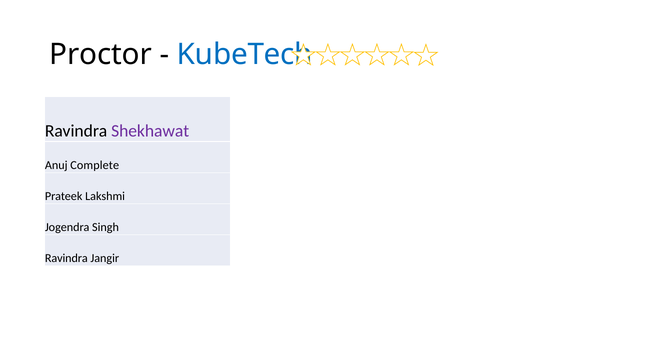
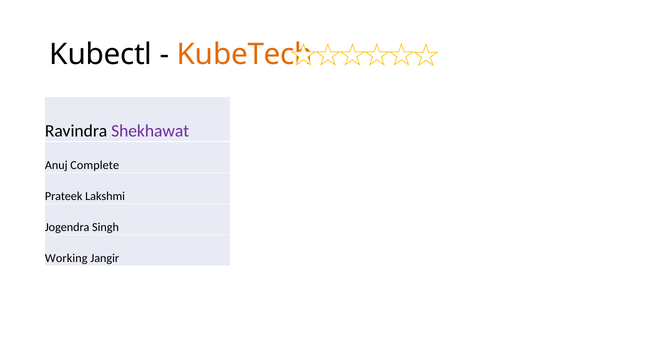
Proctor: Proctor -> Kubectl
KubeTech colour: blue -> orange
Ravindra at (66, 259): Ravindra -> Working
